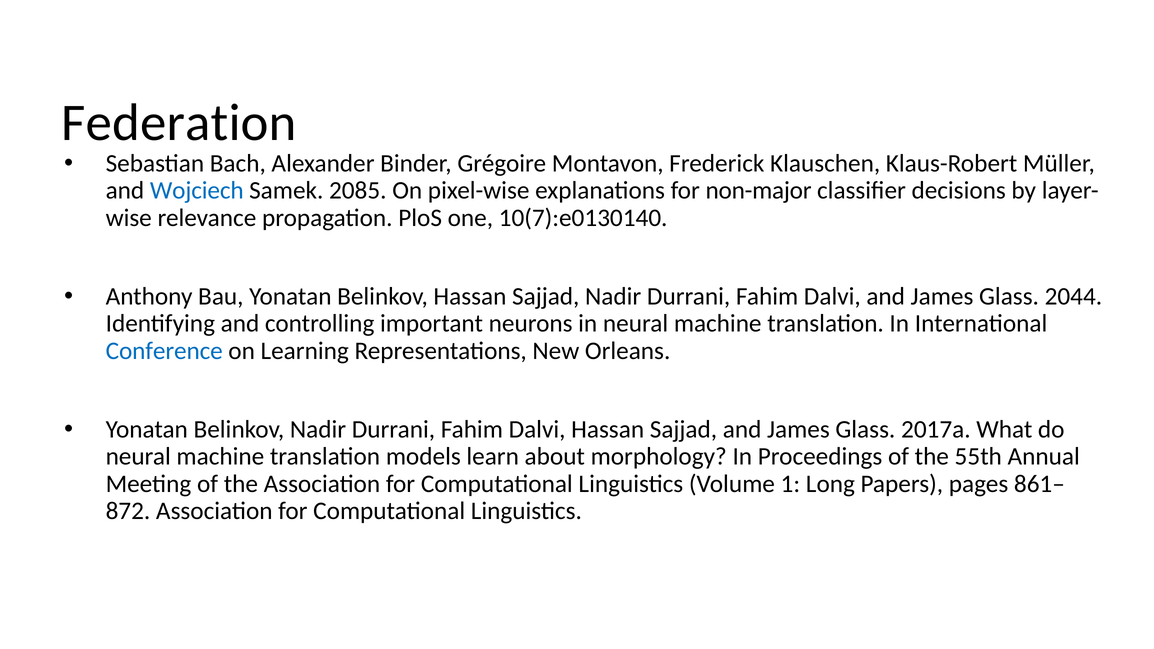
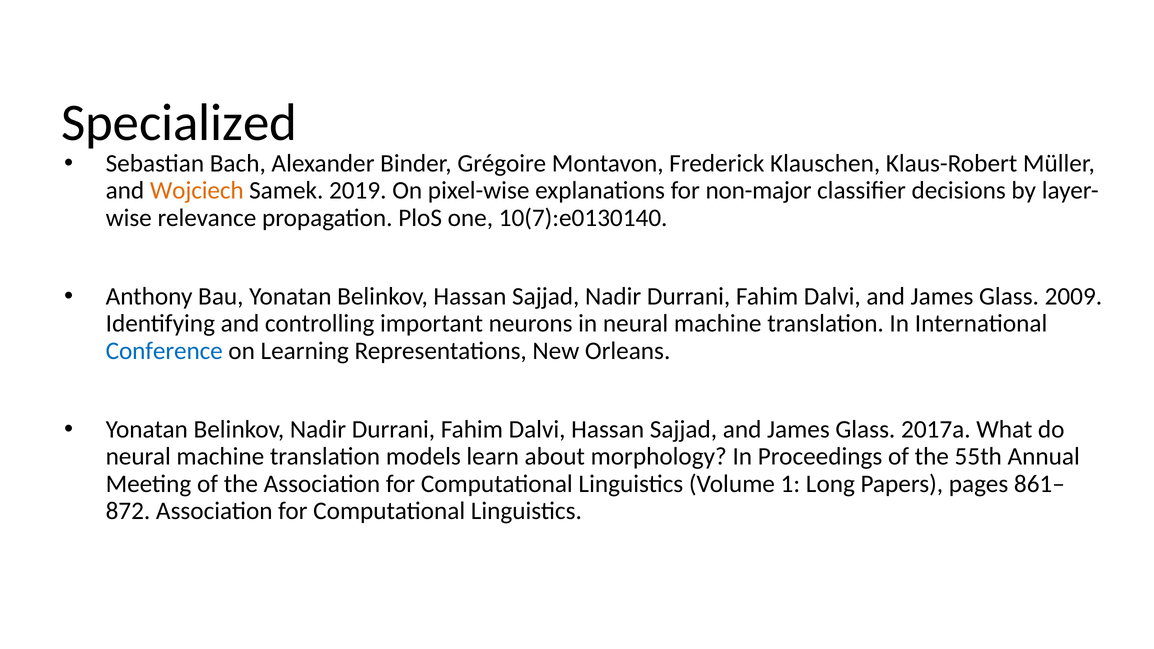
Federation: Federation -> Specialized
Wojciech colour: blue -> orange
2085: 2085 -> 2019
2044: 2044 -> 2009
